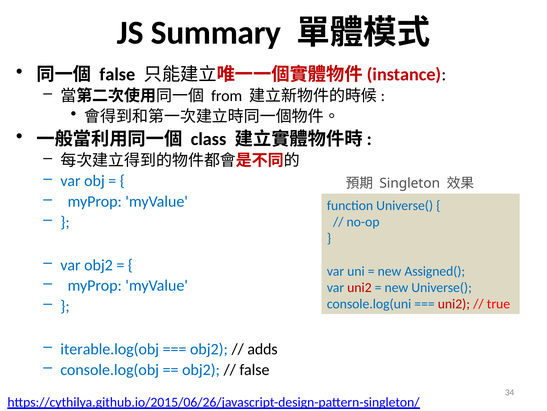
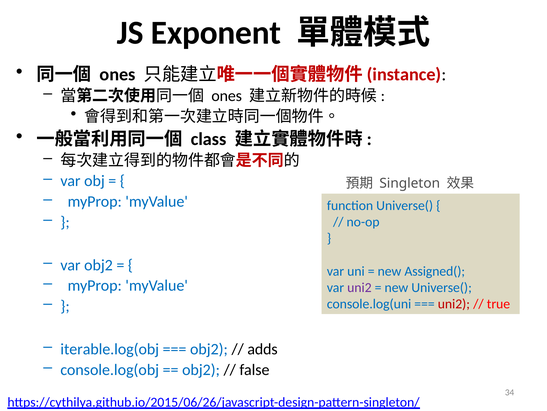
Summary: Summary -> Exponent
false at (117, 74): false -> ones
from at (227, 96): from -> ones
uni2 at (359, 287) colour: red -> purple
